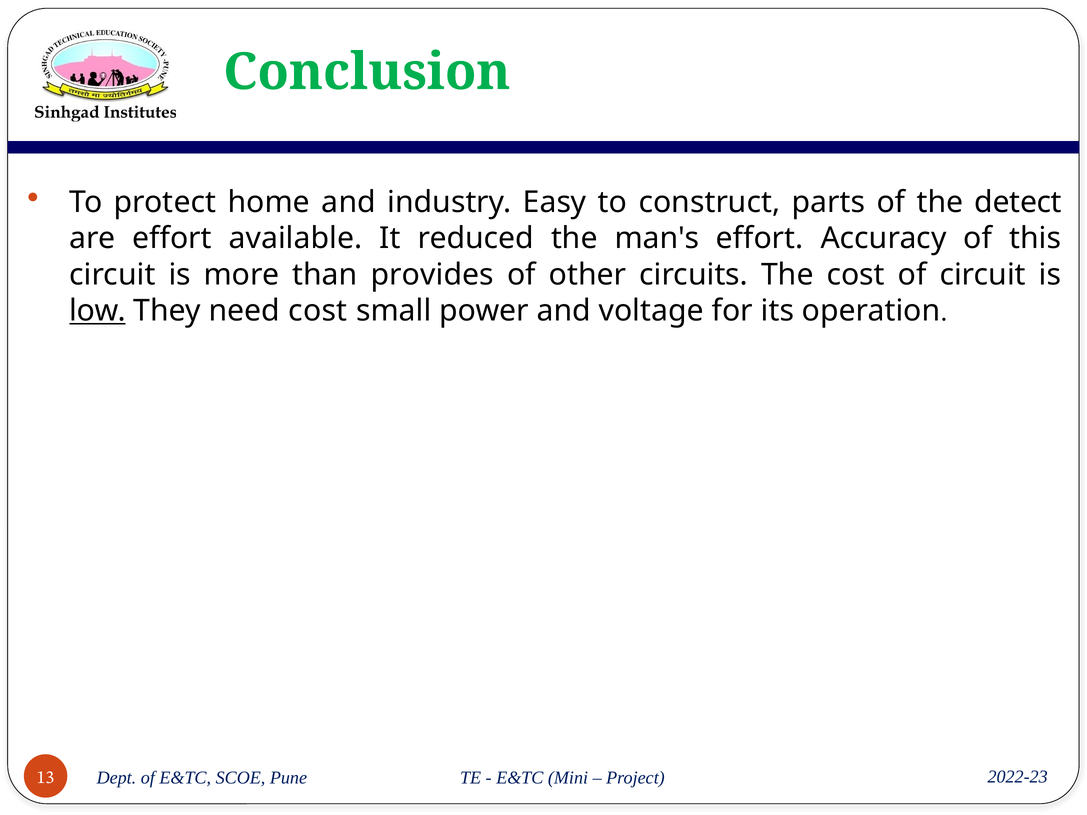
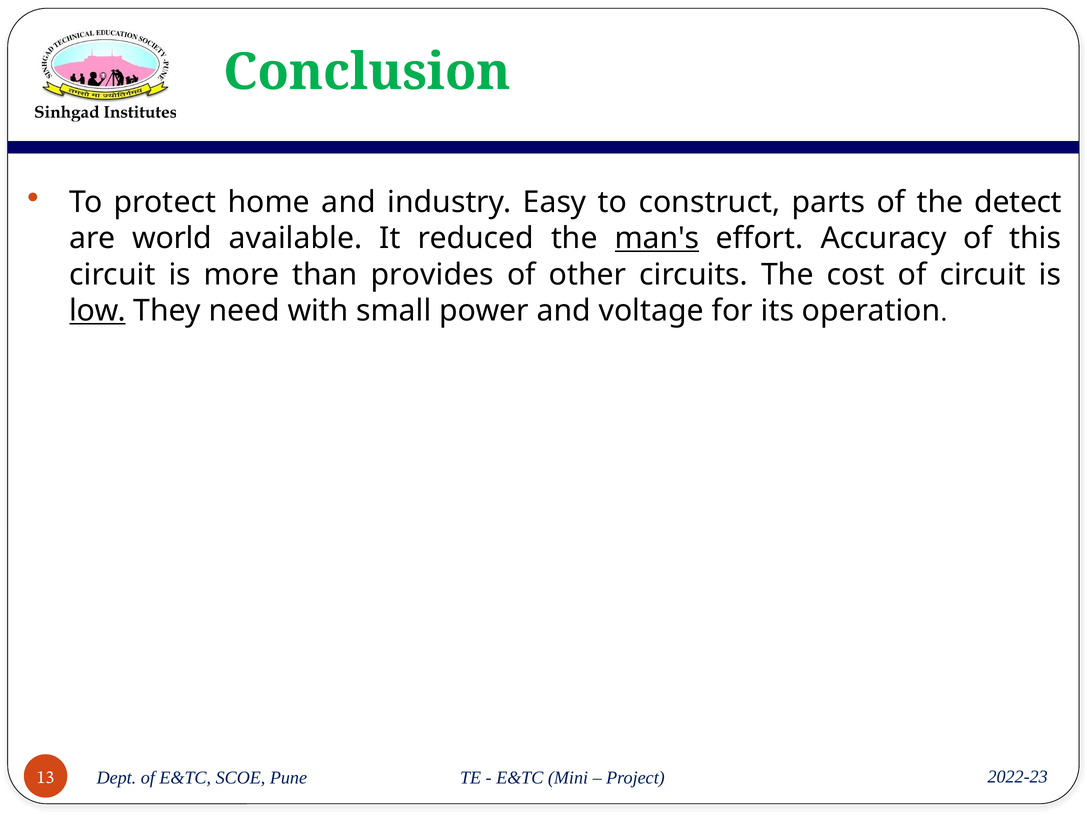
are effort: effort -> world
man's underline: none -> present
need cost: cost -> with
